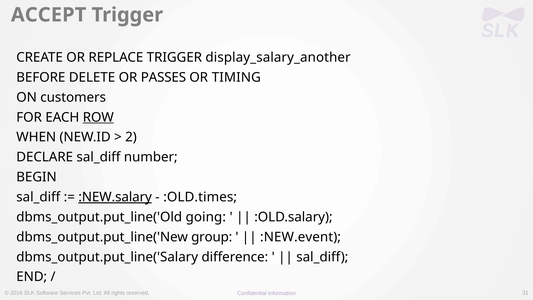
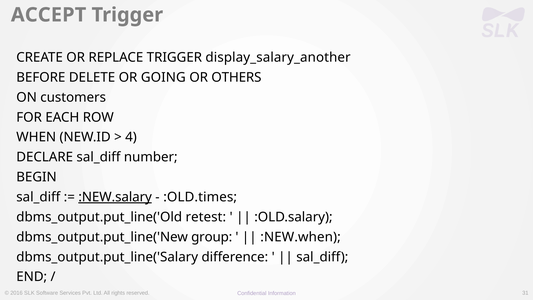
PASSES: PASSES -> GOING
TIMING: TIMING -> OTHERS
ROW underline: present -> none
2: 2 -> 4
going: going -> retest
:NEW.event: :NEW.event -> :NEW.when
